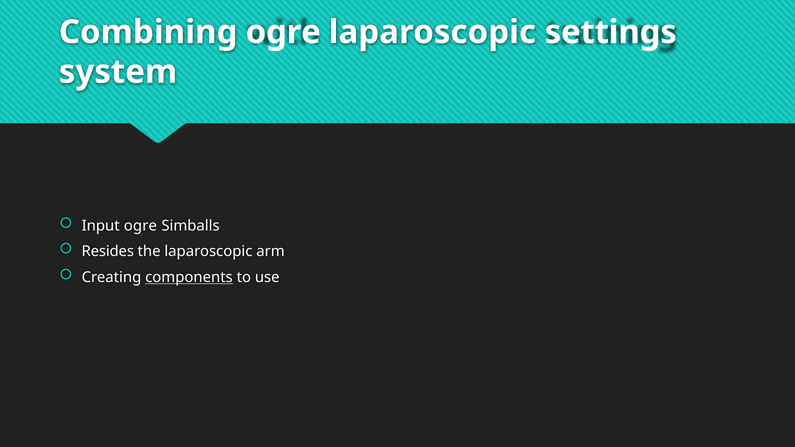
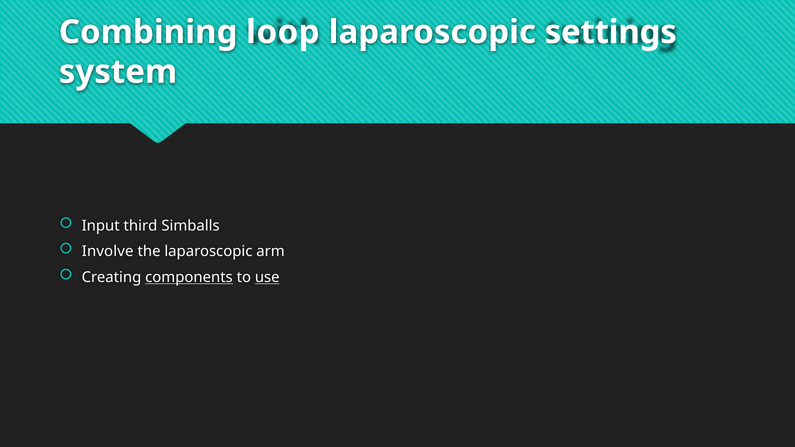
Combining ogre: ogre -> loop
Input ogre: ogre -> third
Resides: Resides -> Involve
use underline: none -> present
